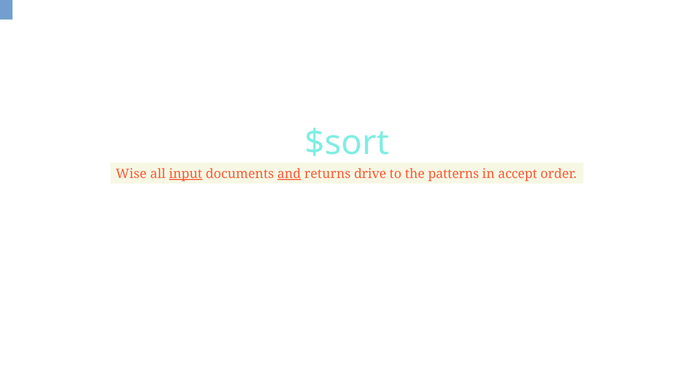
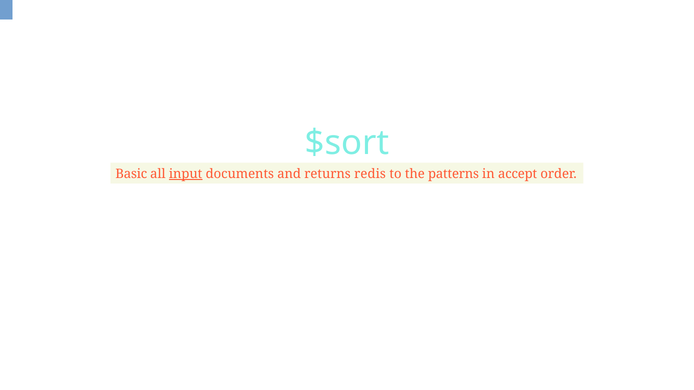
Wise: Wise -> Basic
and underline: present -> none
drive: drive -> redis
